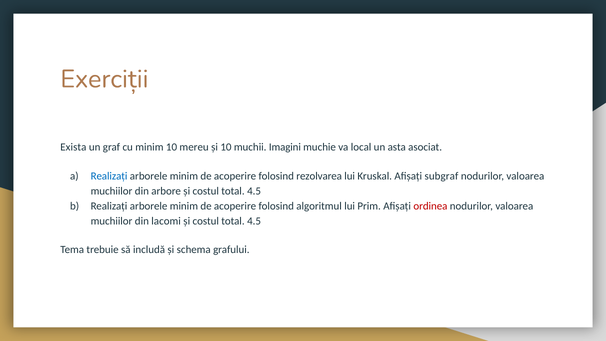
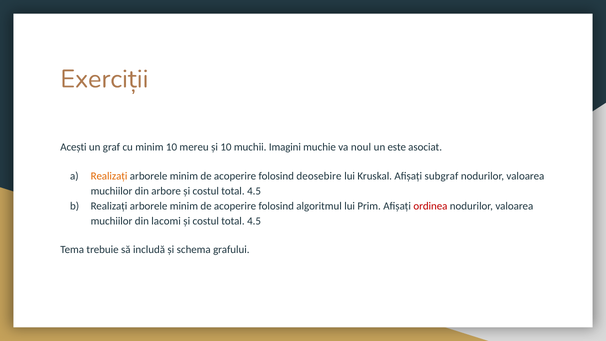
Exista: Exista -> Acești
local: local -> noul
asta: asta -> este
Realizați at (109, 176) colour: blue -> orange
rezolvarea: rezolvarea -> deosebire
